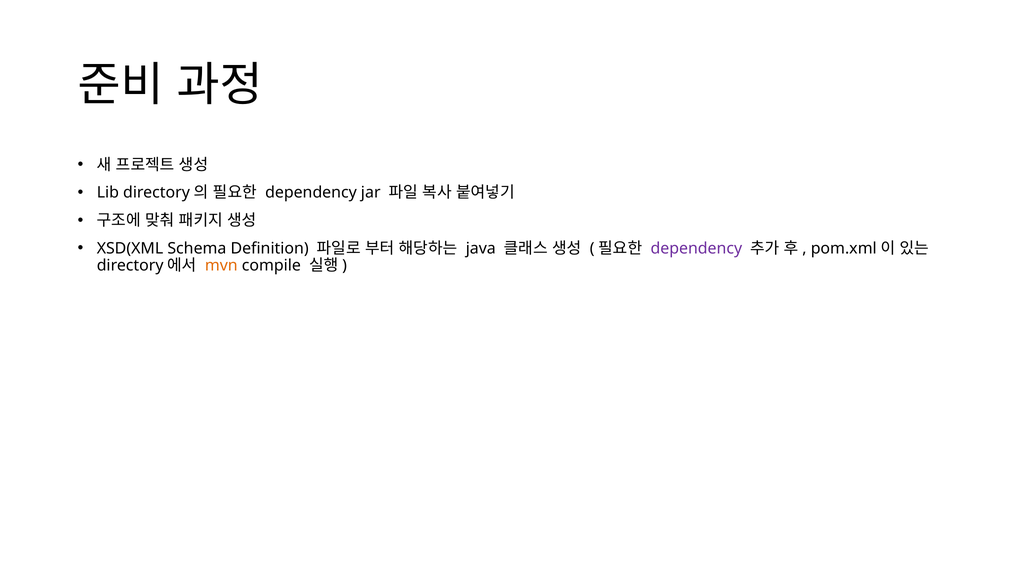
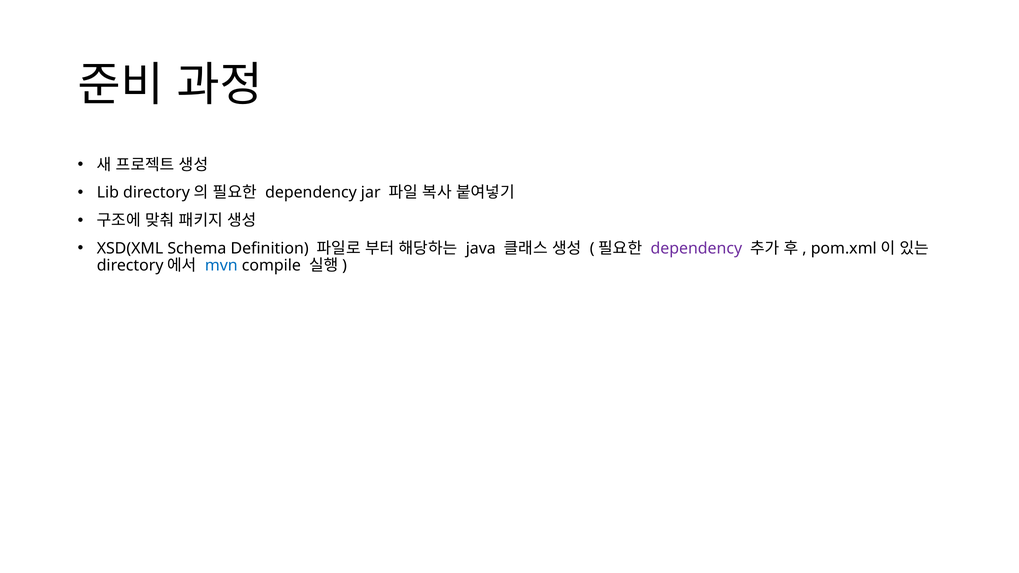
mvn colour: orange -> blue
